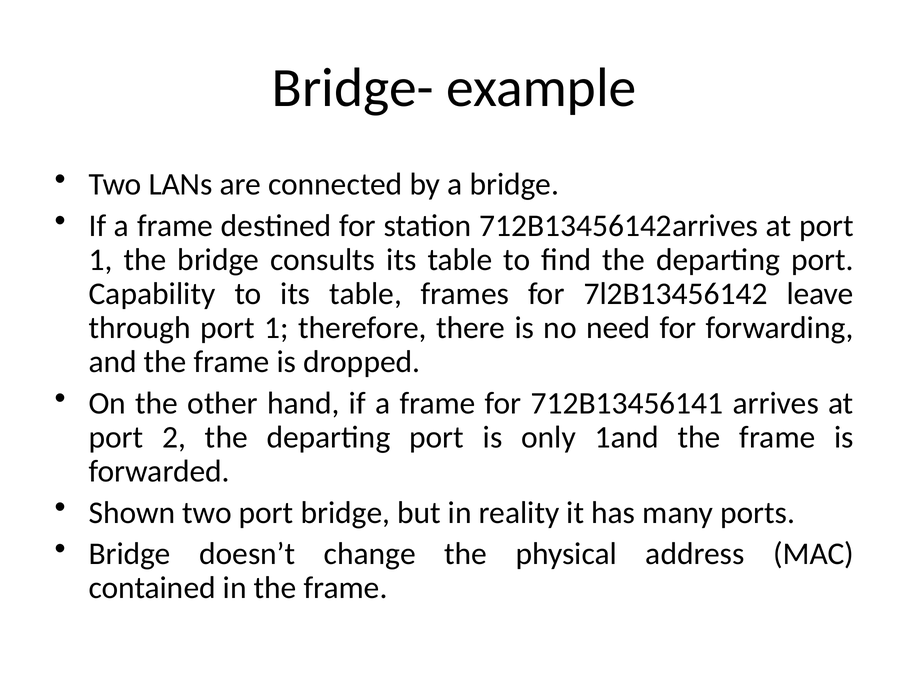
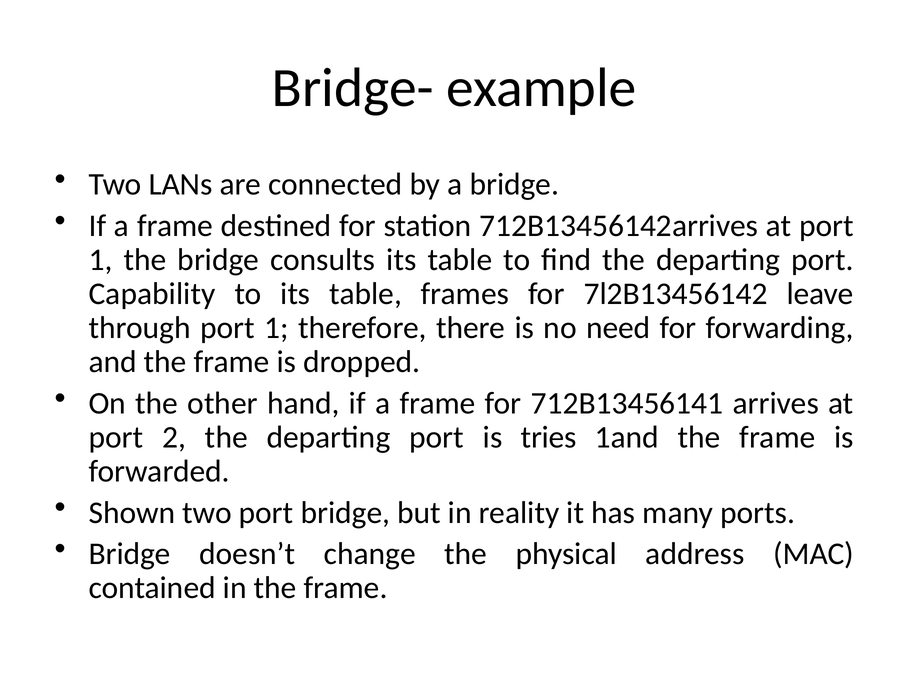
only: only -> tries
